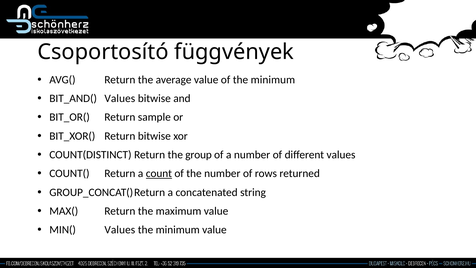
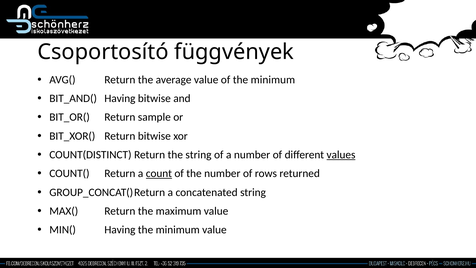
BIT_AND( Values: Values -> Having
the group: group -> string
values at (341, 155) underline: none -> present
MIN( Values: Values -> Having
